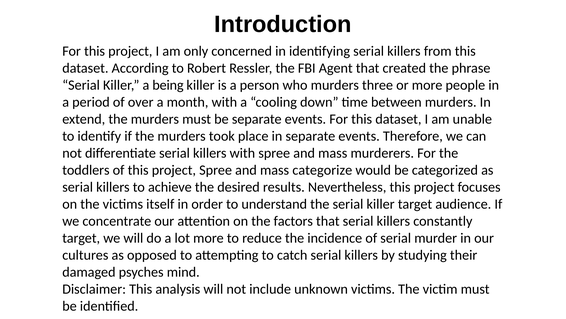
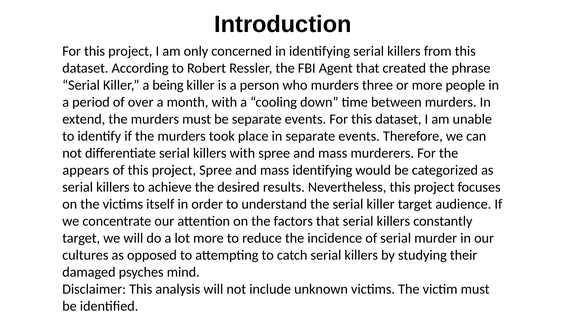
toddlers: toddlers -> appears
mass categorize: categorize -> identifying
